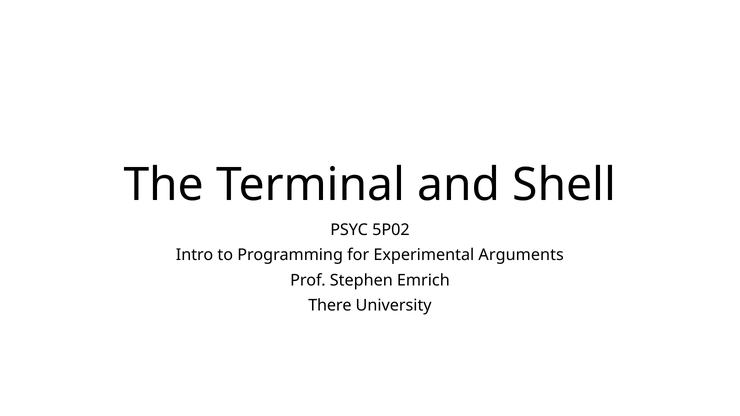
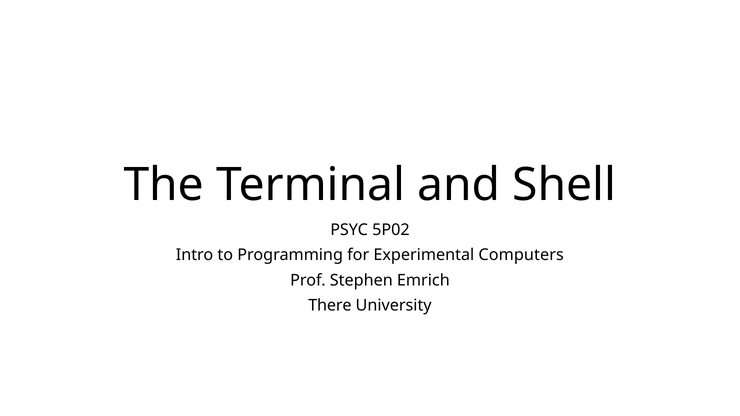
Arguments: Arguments -> Computers
